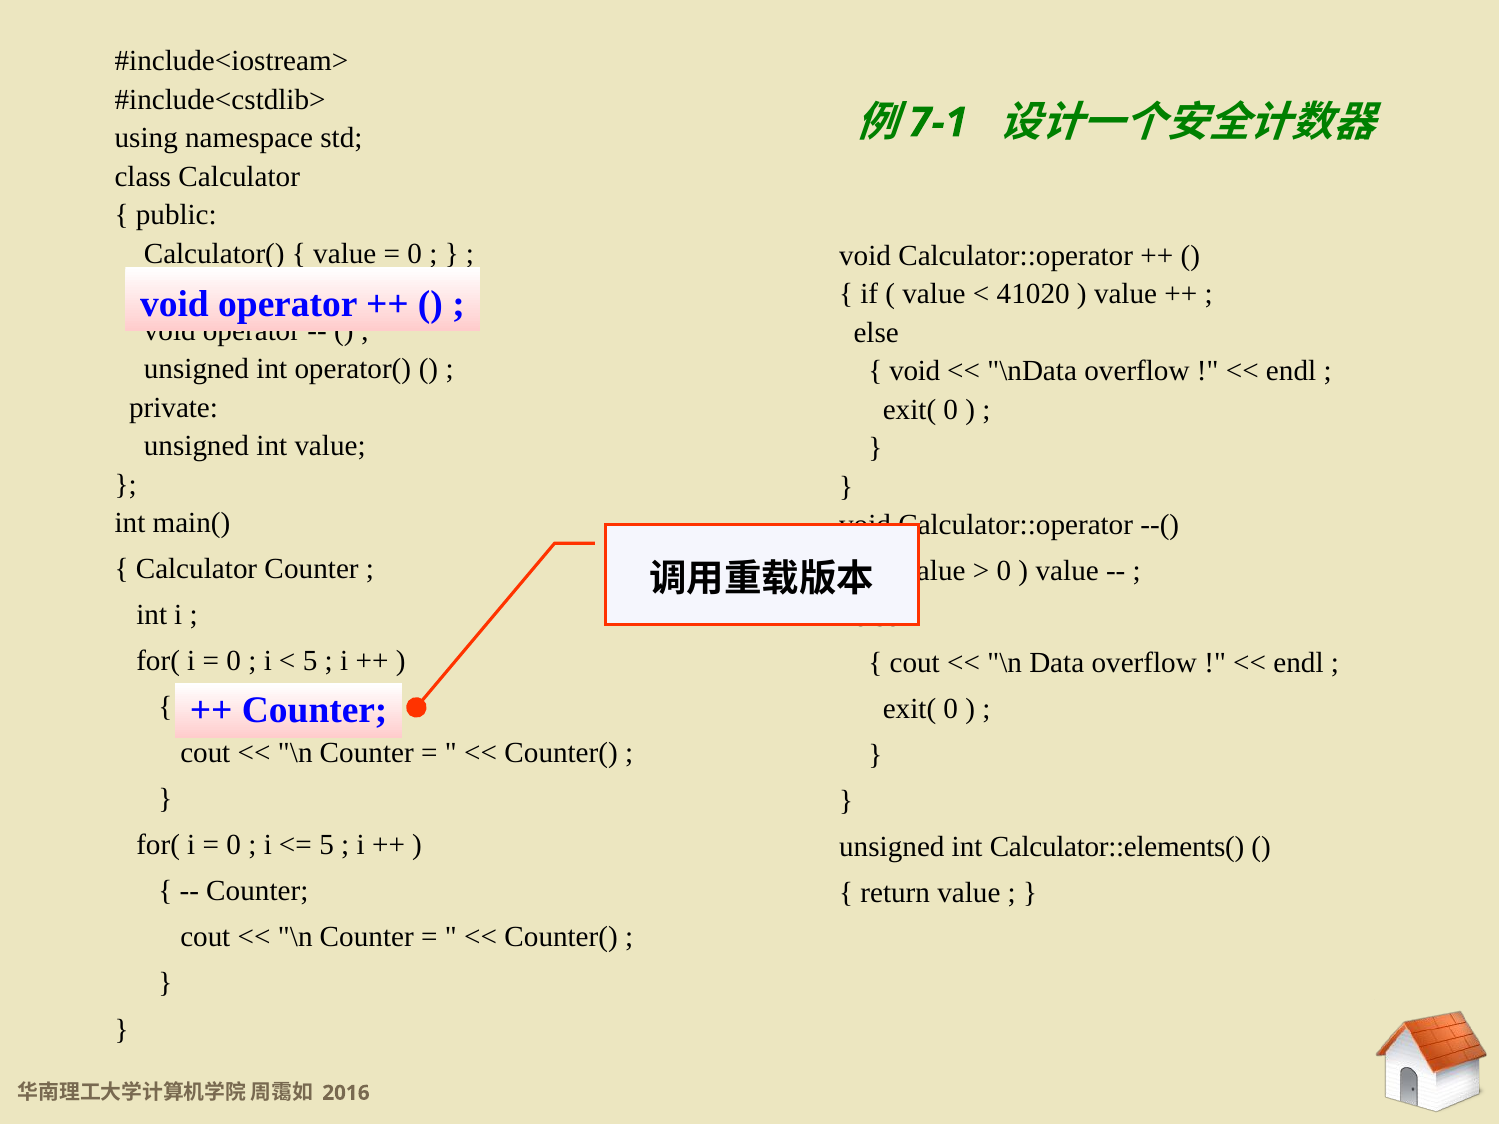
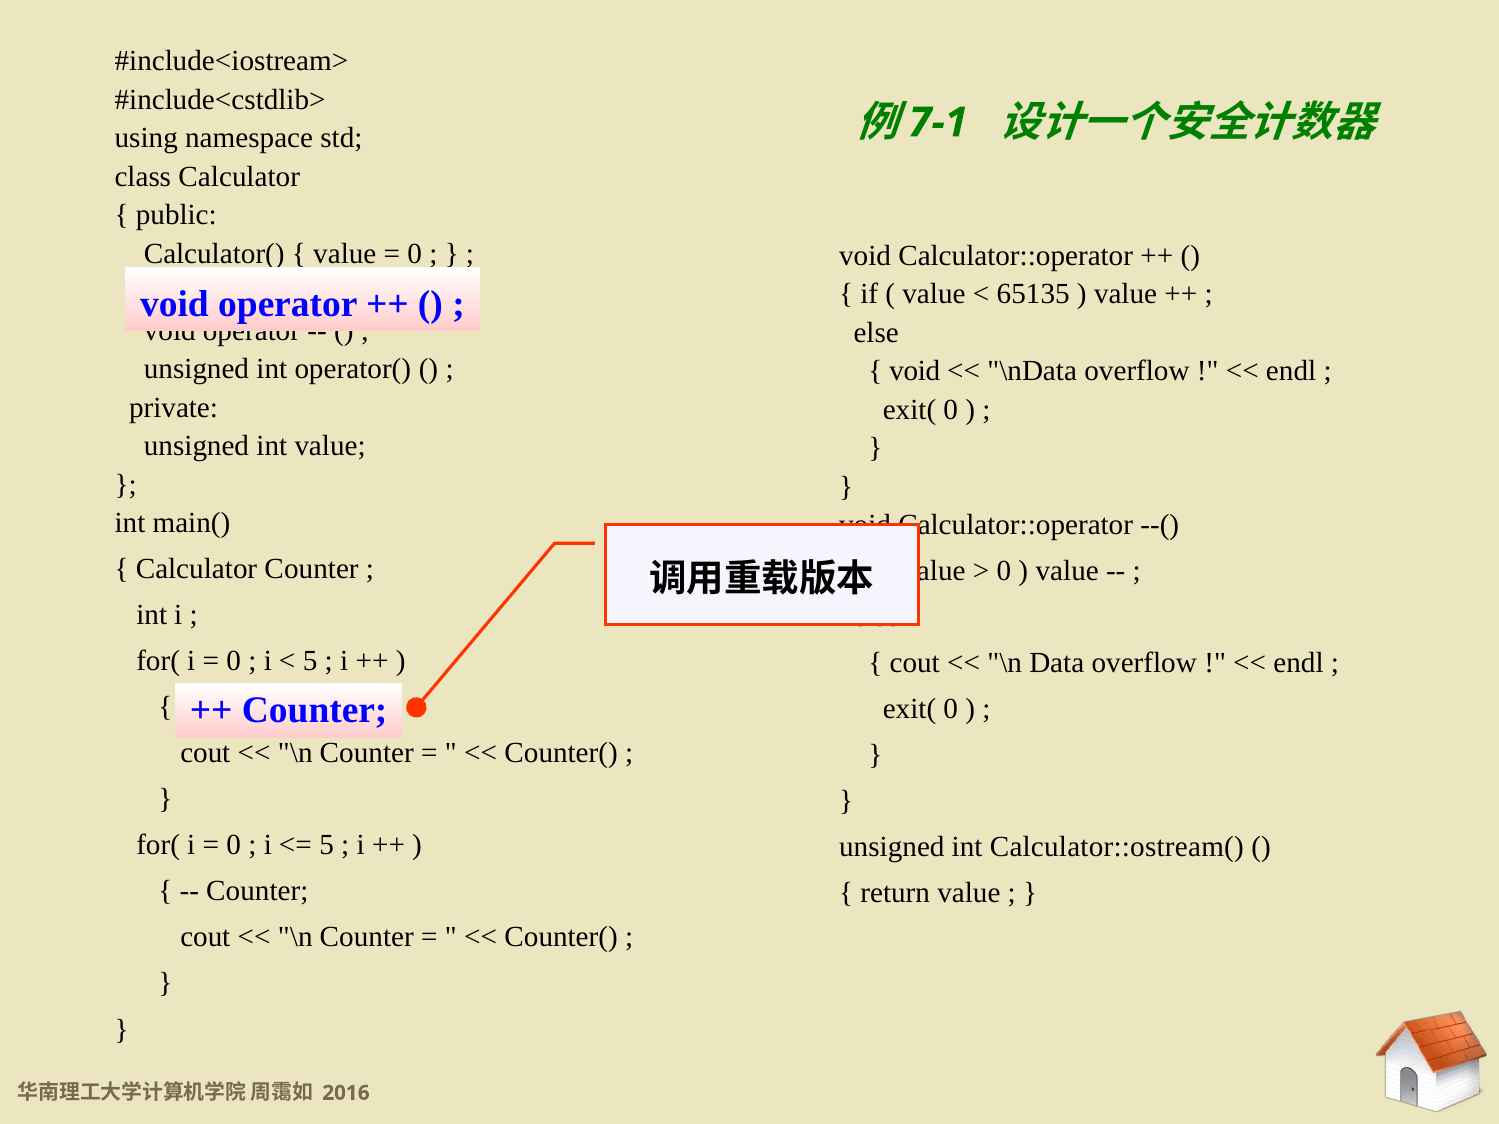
41020: 41020 -> 65135
Calculator::elements(: Calculator::elements( -> Calculator::ostream(
